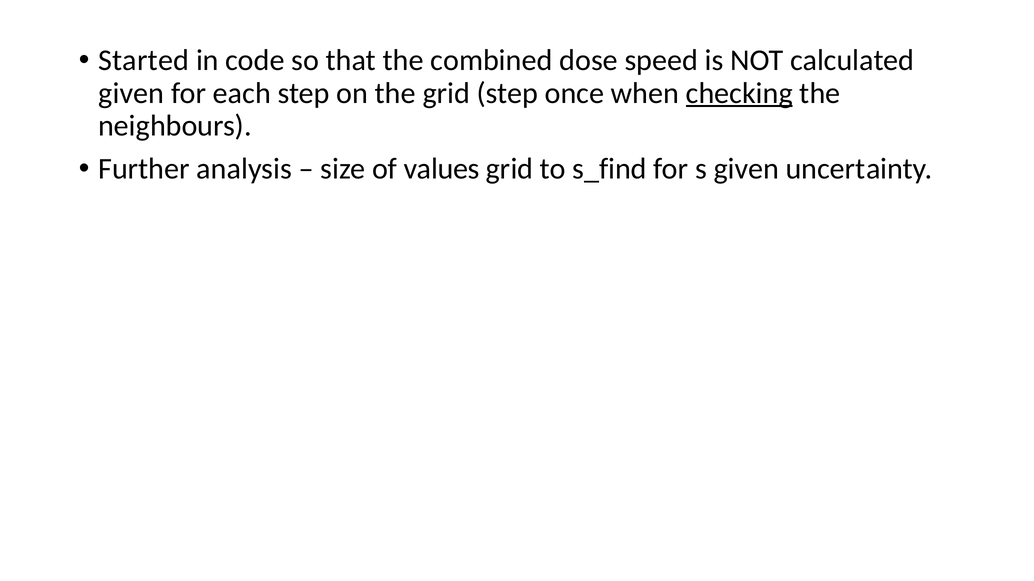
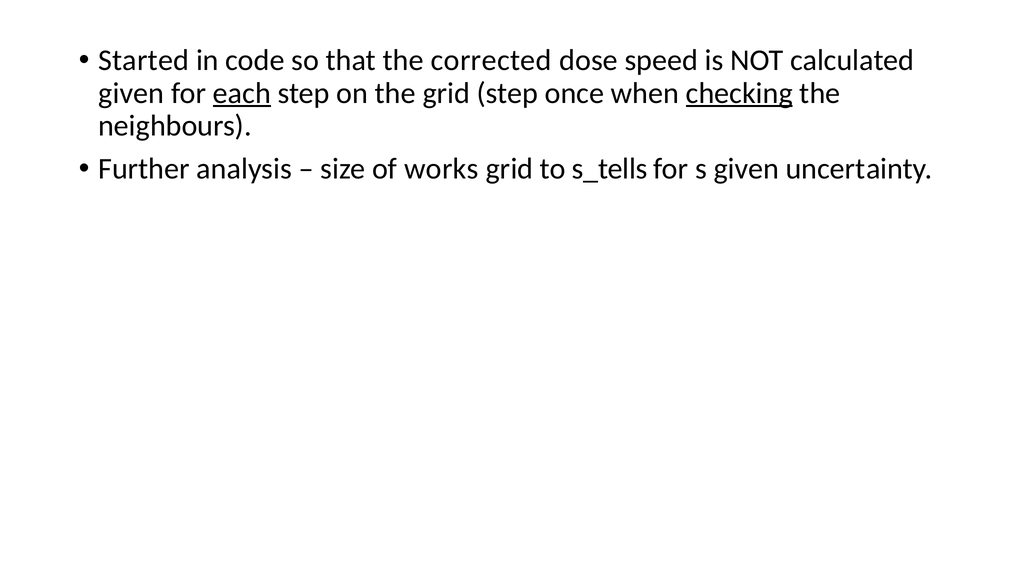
combined: combined -> corrected
each underline: none -> present
values: values -> works
s_find: s_find -> s_tells
